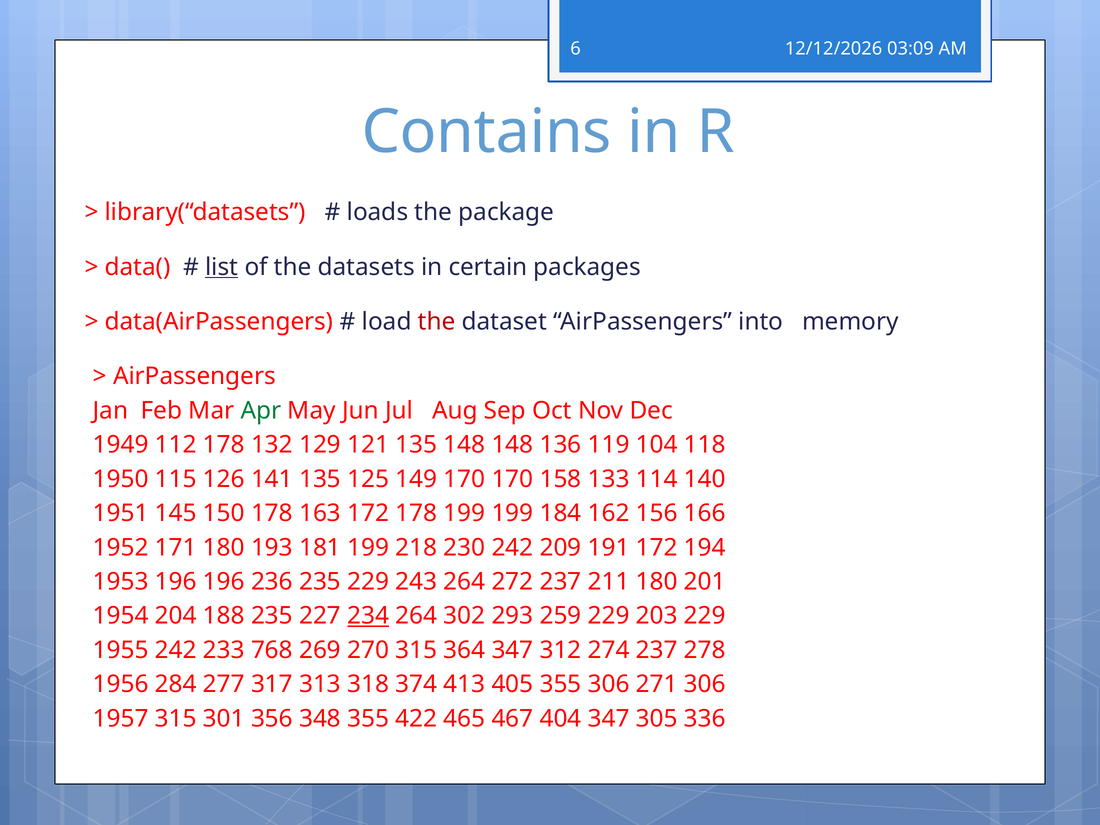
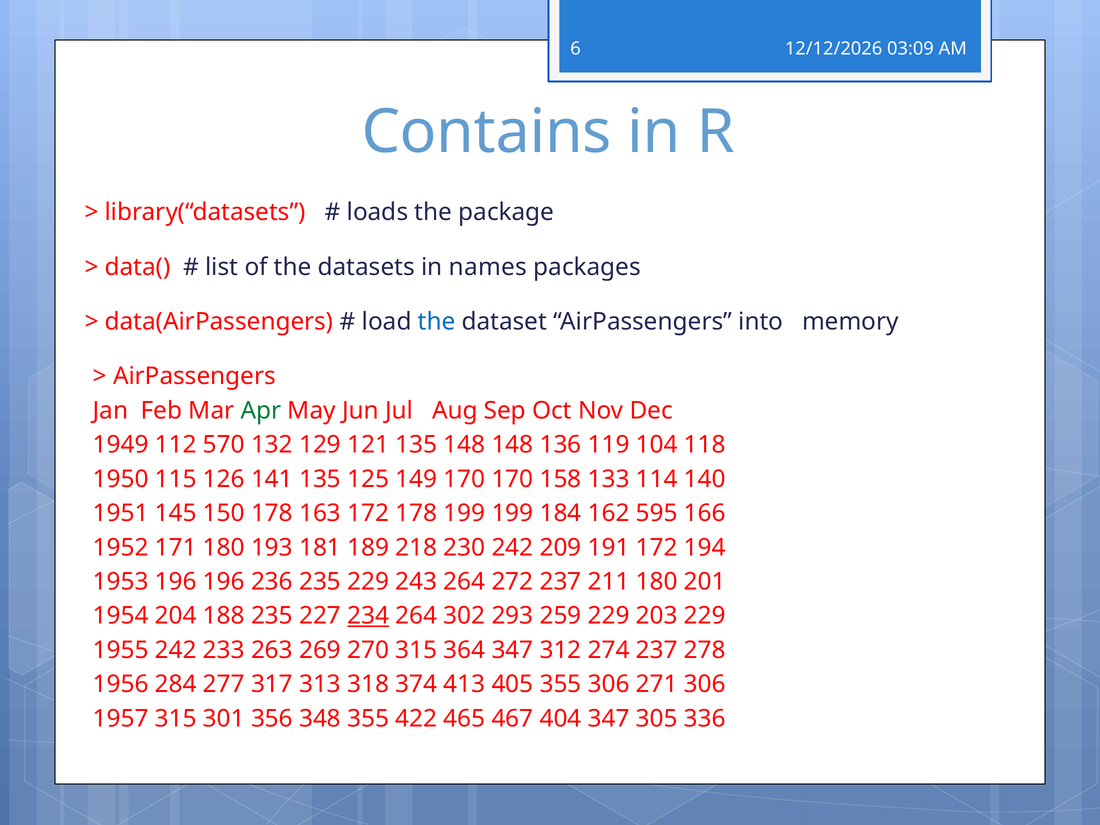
list underline: present -> none
certain: certain -> names
the at (437, 322) colour: red -> blue
112 178: 178 -> 570
156: 156 -> 595
181 199: 199 -> 189
768: 768 -> 263
